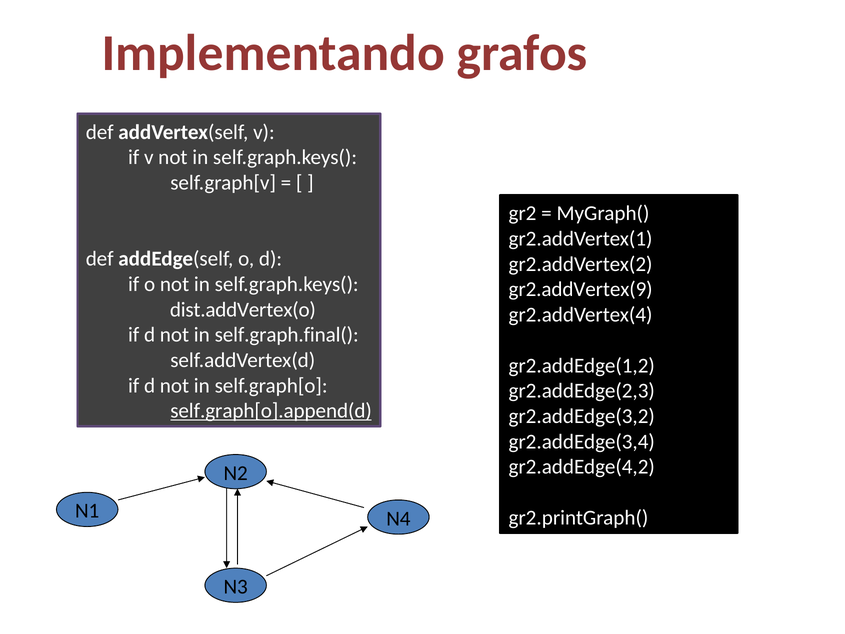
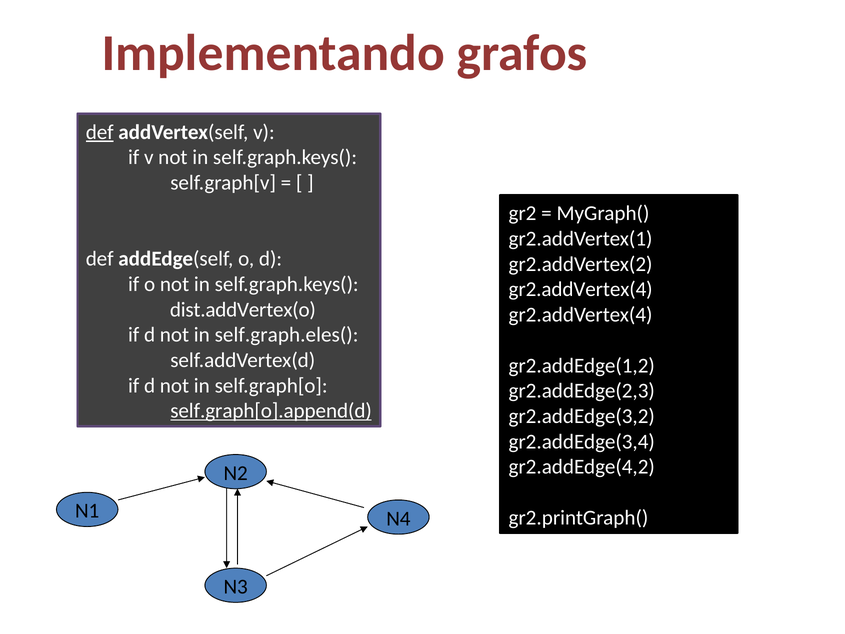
def at (100, 132) underline: none -> present
gr2.addVertex(9 at (581, 289): gr2.addVertex(9 -> gr2.addVertex(4
self.graph.final(: self.graph.final( -> self.graph.eles(
